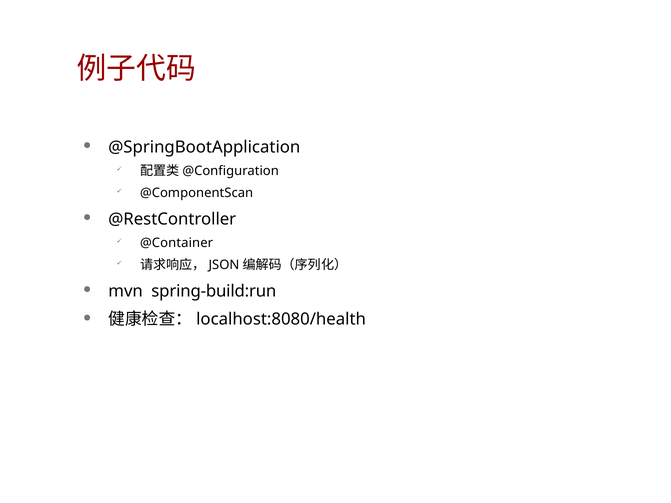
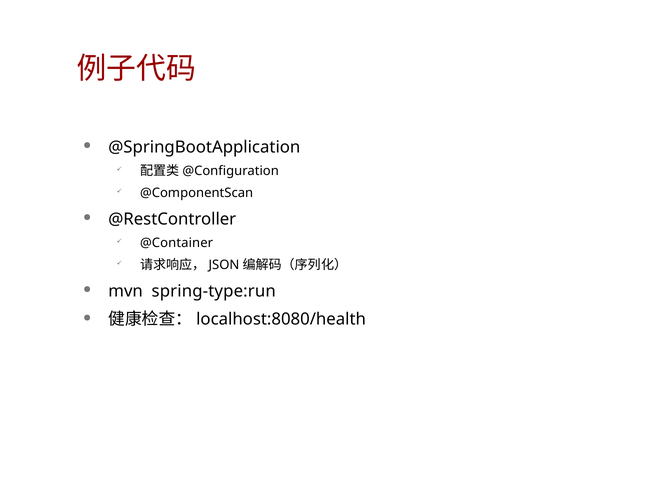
spring-build:run: spring-build:run -> spring-type:run
